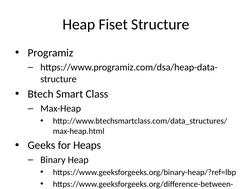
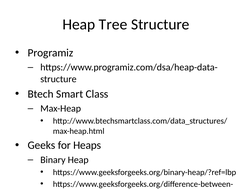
Fiset: Fiset -> Tree
